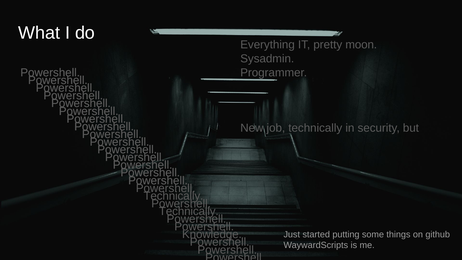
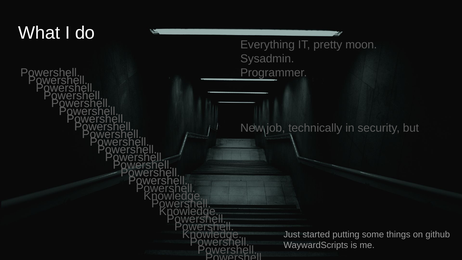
Technically at (173, 196): Technically -> Knowledge
Technically at (189, 211): Technically -> Knowledge
